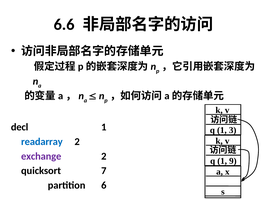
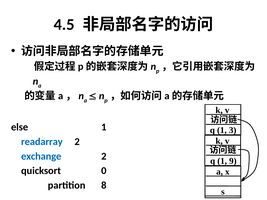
6.6: 6.6 -> 4.5
decl: decl -> else
exchange colour: purple -> blue
7: 7 -> 0
6: 6 -> 8
